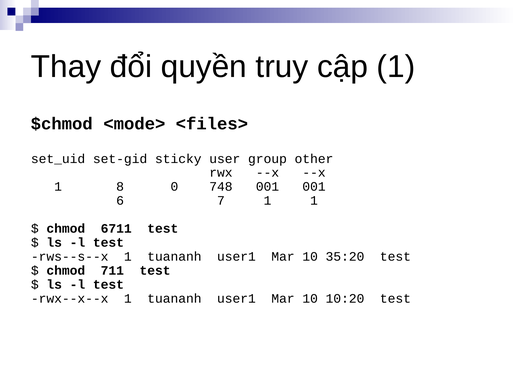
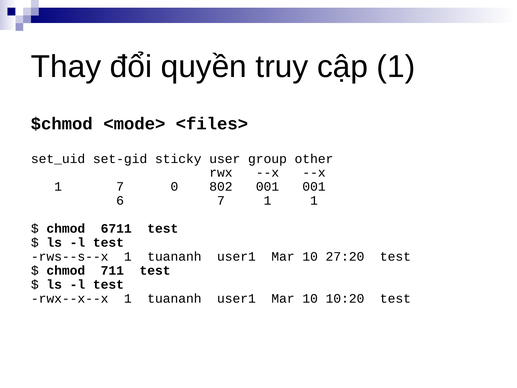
1 8: 8 -> 7
748: 748 -> 802
35:20: 35:20 -> 27:20
